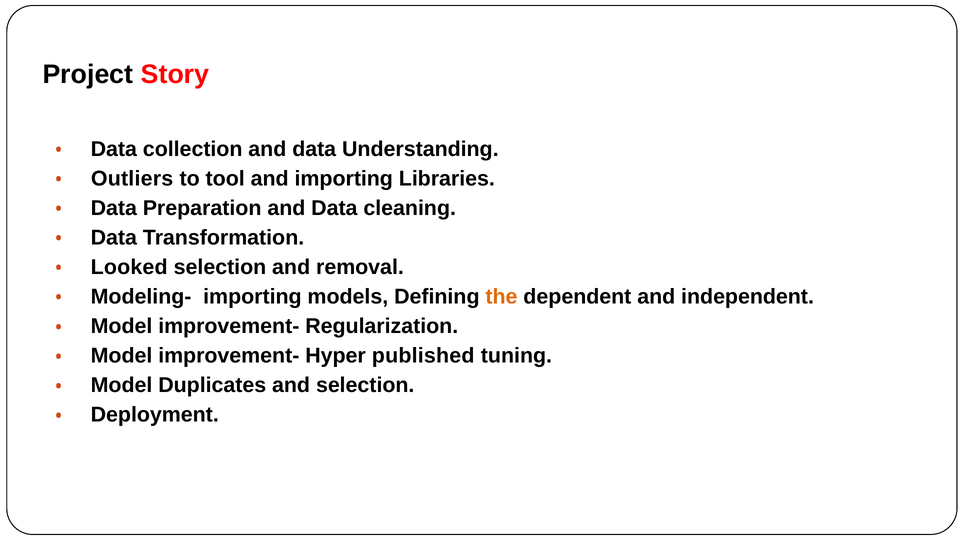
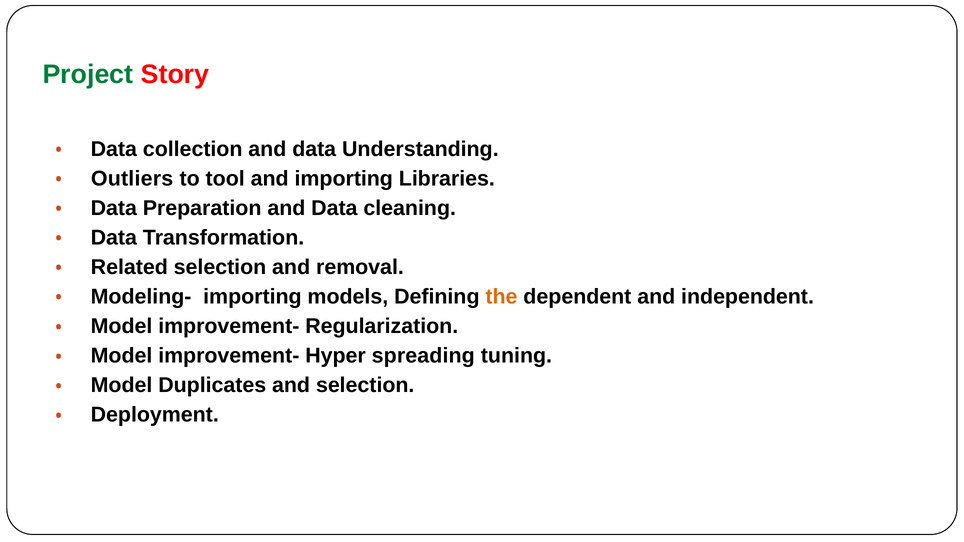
Project colour: black -> green
Looked: Looked -> Related
published: published -> spreading
